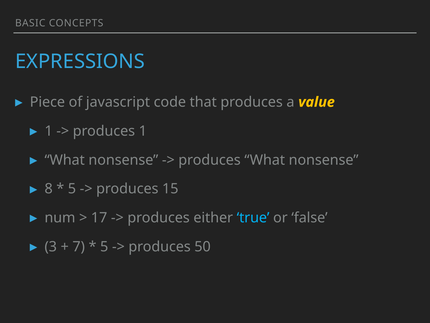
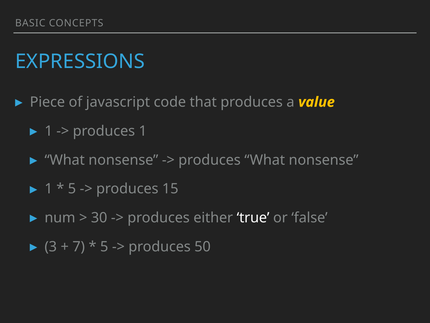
8 at (49, 189): 8 -> 1
17: 17 -> 30
true colour: light blue -> white
